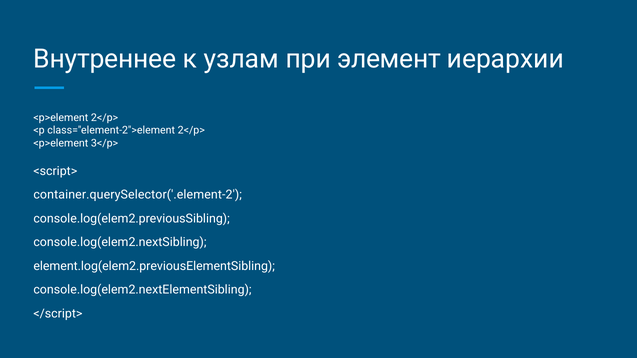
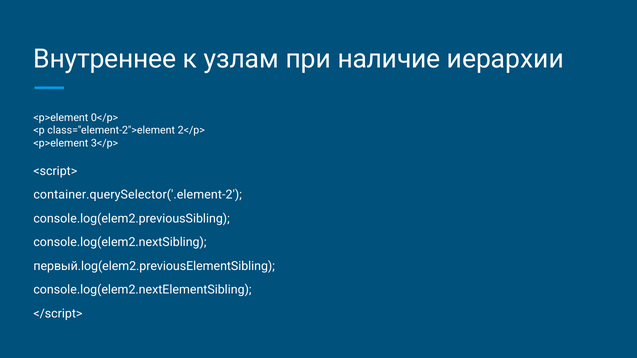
элемент: элемент -> наличие
<p>element 2</p>: 2</p> -> 0</p>
element.log(elem2.previousElementSibling: element.log(elem2.previousElementSibling -> первый.log(elem2.previousElementSibling
